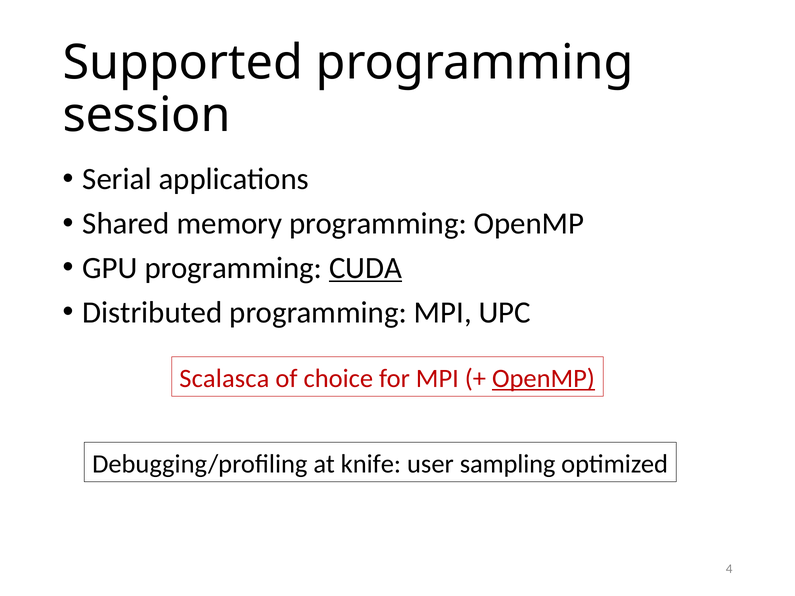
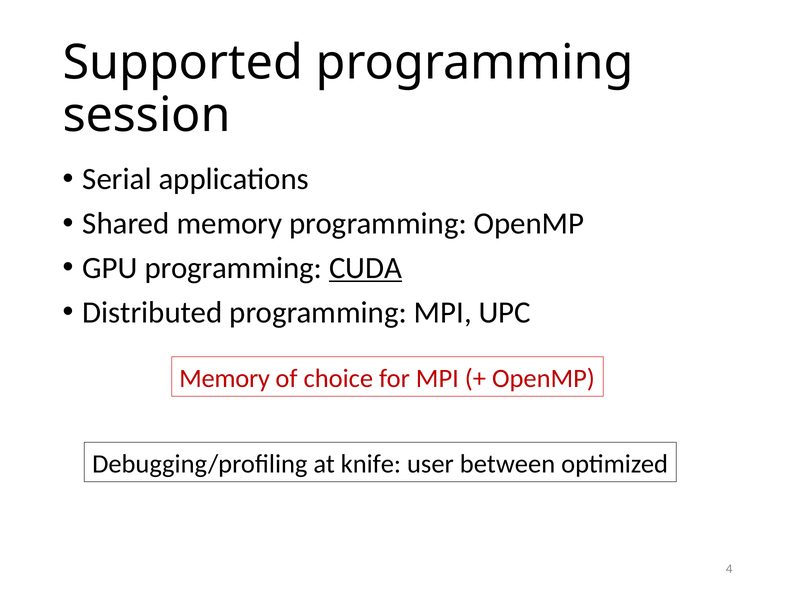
Scalasca at (224, 379): Scalasca -> Memory
OpenMP at (543, 379) underline: present -> none
sampling: sampling -> between
